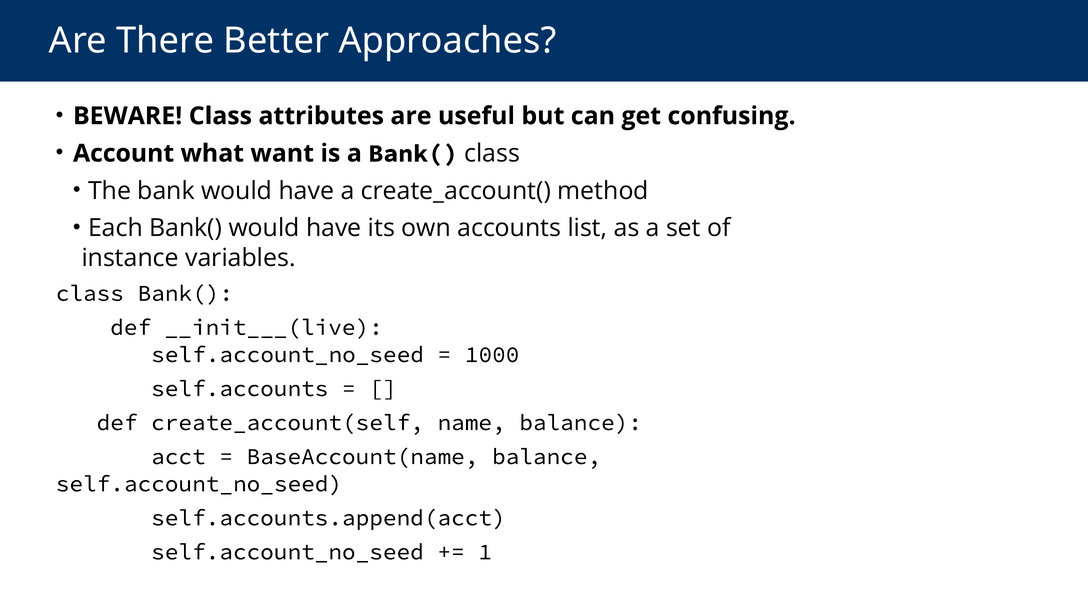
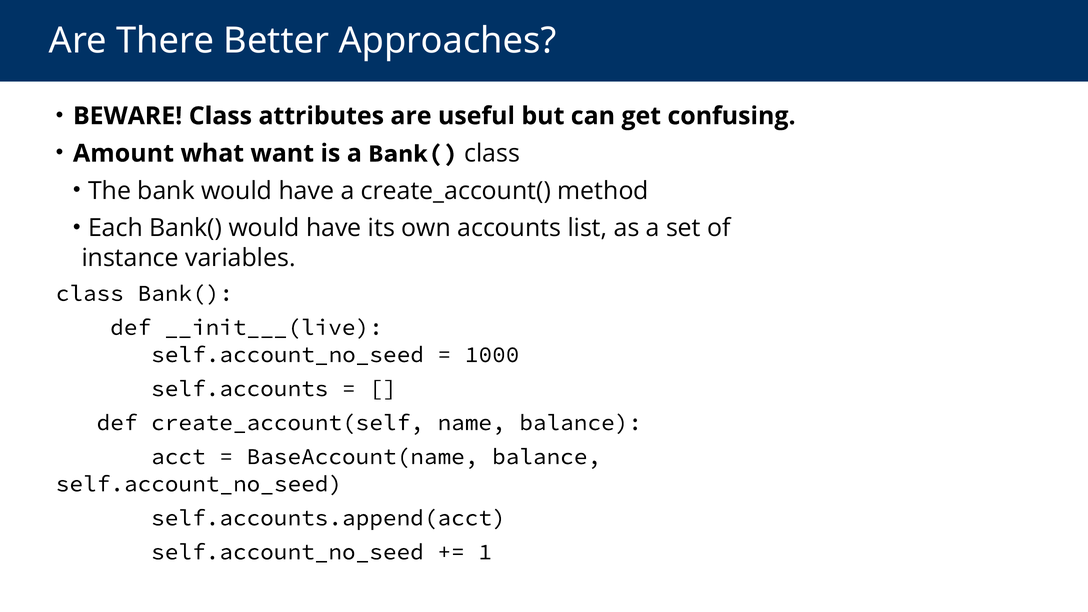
Account: Account -> Amount
